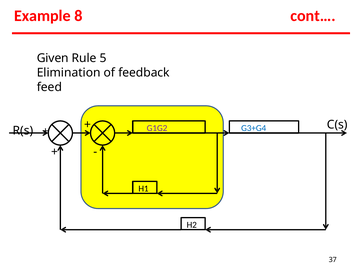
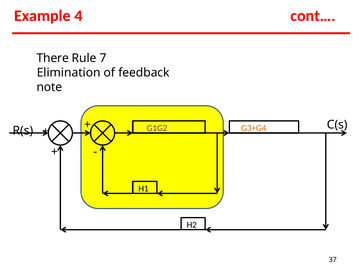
8: 8 -> 4
Given: Given -> There
5: 5 -> 7
feed: feed -> note
G3+G4 colour: blue -> orange
